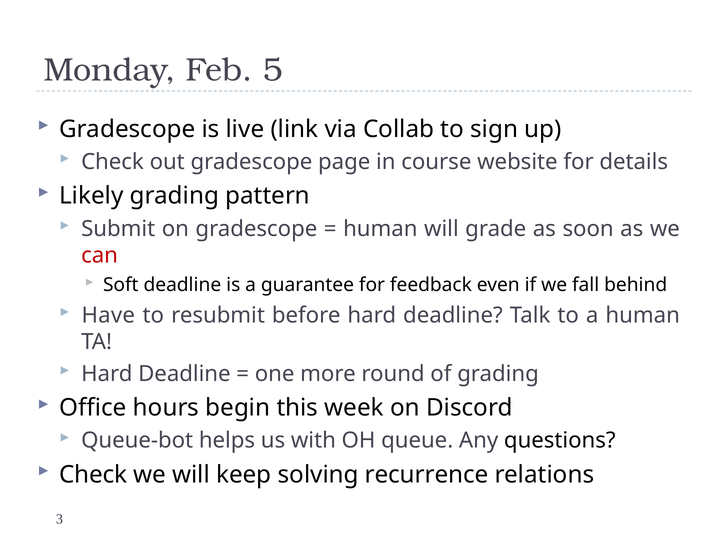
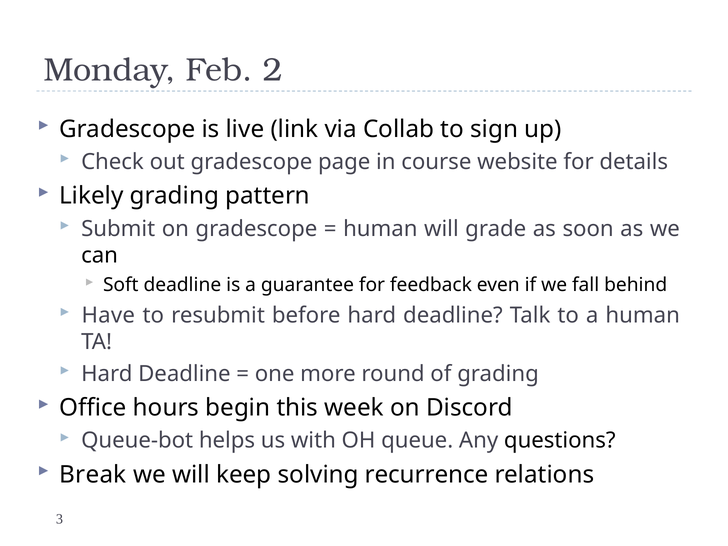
5: 5 -> 2
can colour: red -> black
Check at (93, 475): Check -> Break
